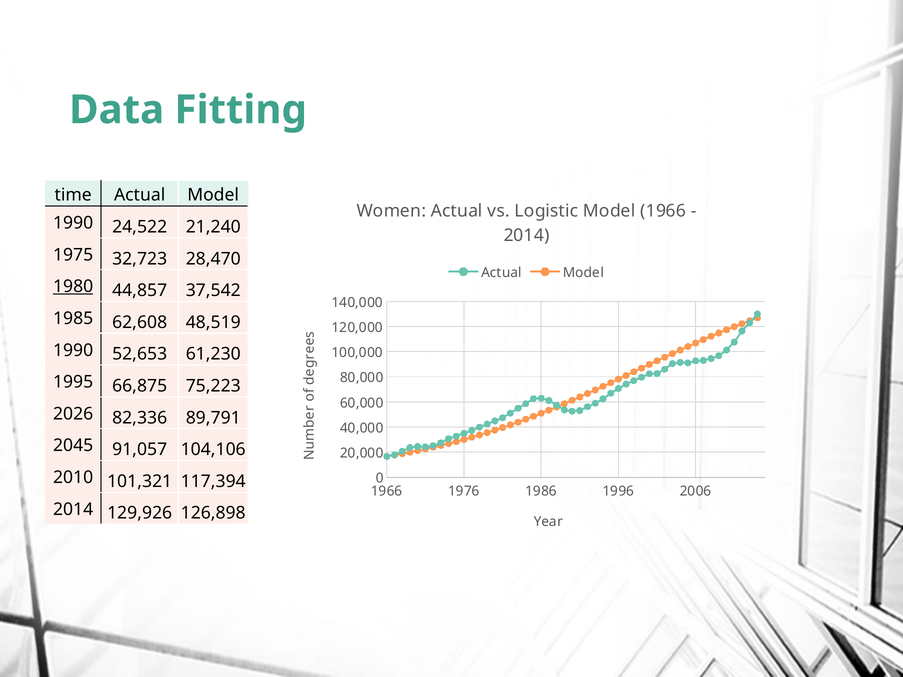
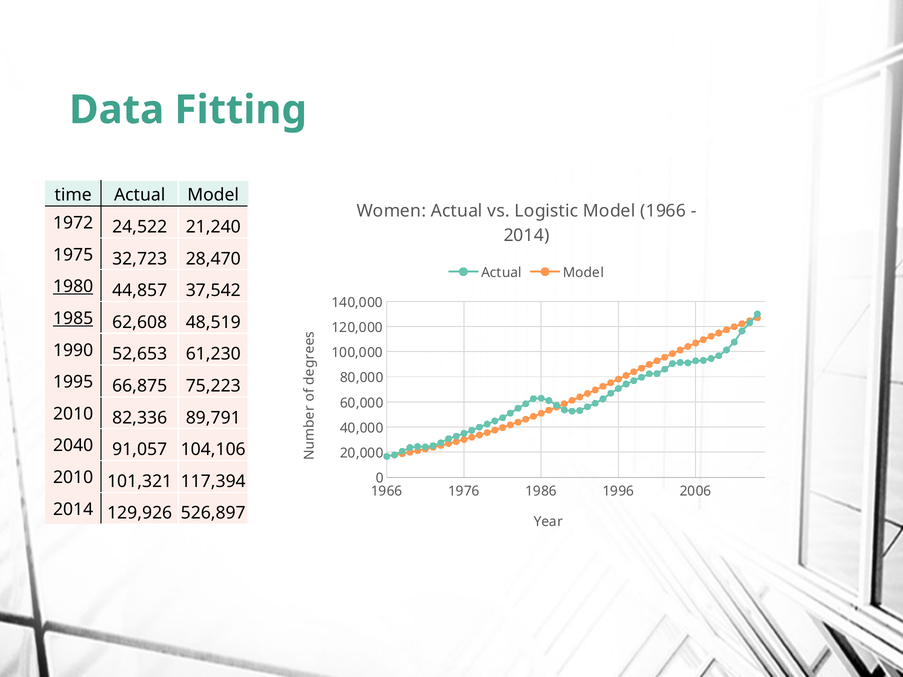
1990 at (73, 223): 1990 -> 1972
1985 underline: none -> present
2026 at (73, 414): 2026 -> 2010
2045: 2045 -> 2040
126,898: 126,898 -> 526,897
